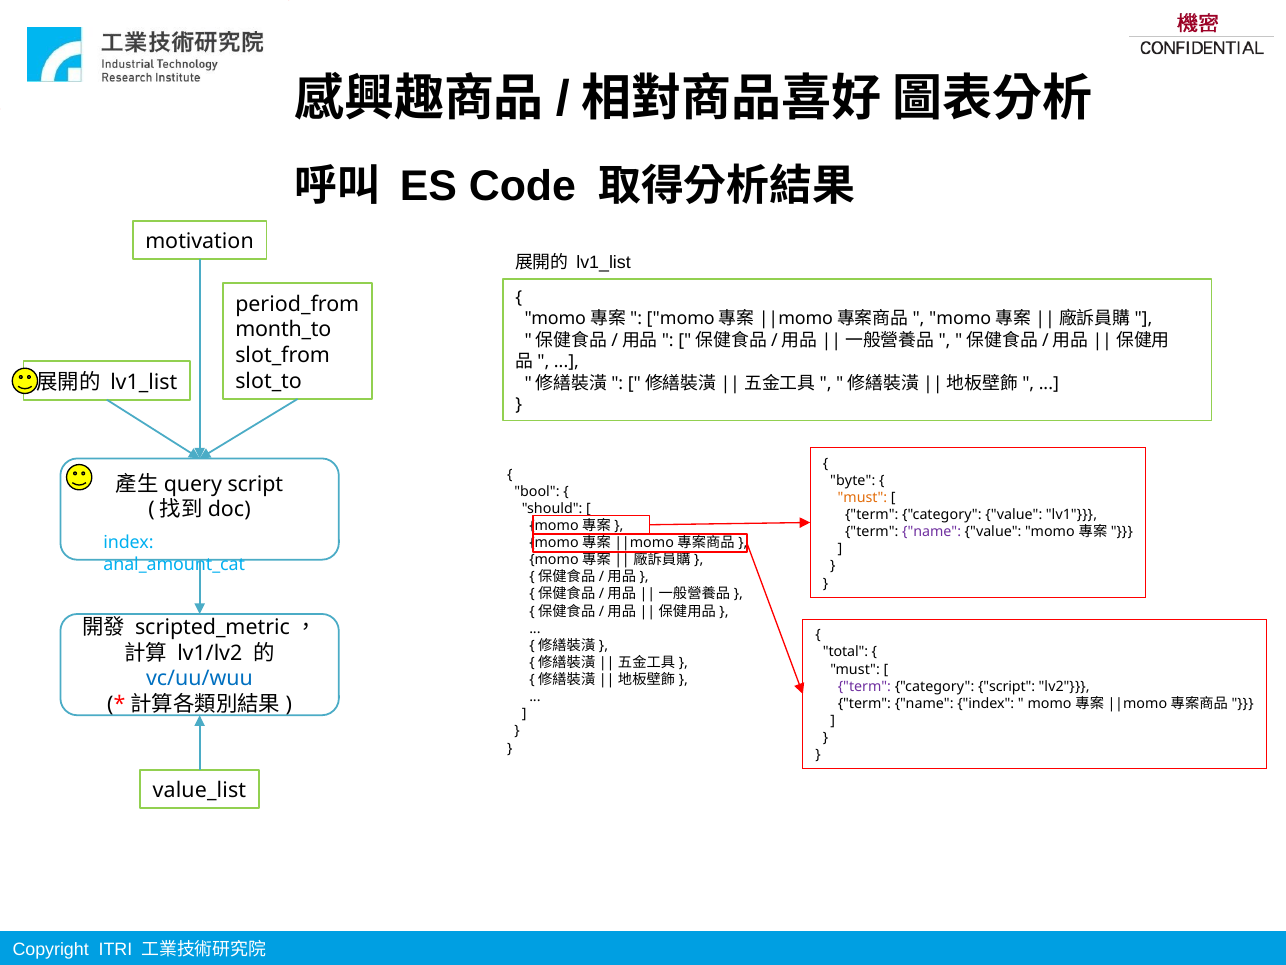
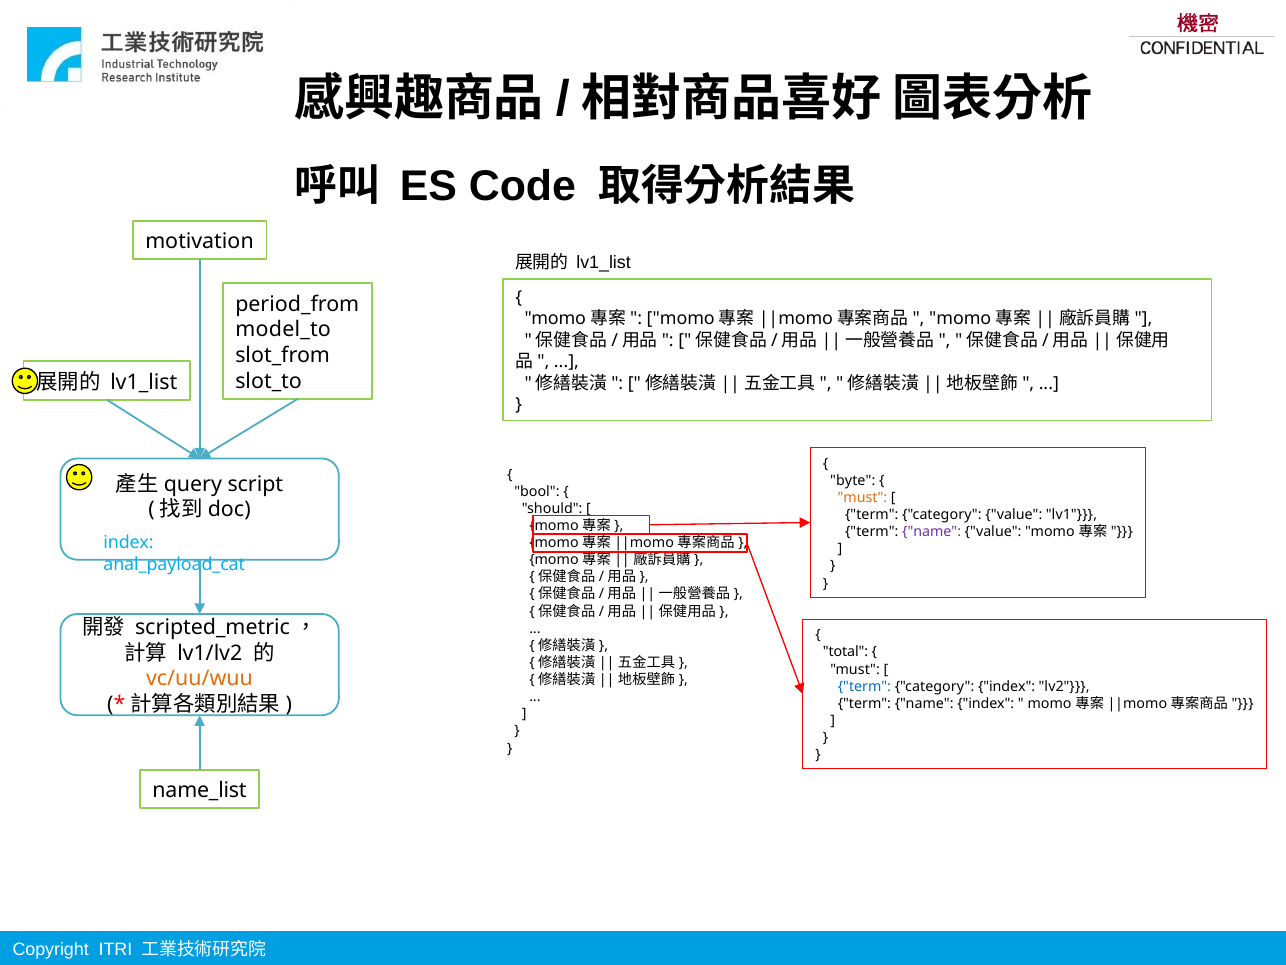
month_to: month_to -> model_to
anal_amount_cat: anal_amount_cat -> anal_payload_cat
vc/uu/wuu colour: blue -> orange
term at (864, 686) colour: purple -> blue
category script: script -> index
value_list: value_list -> name_list
